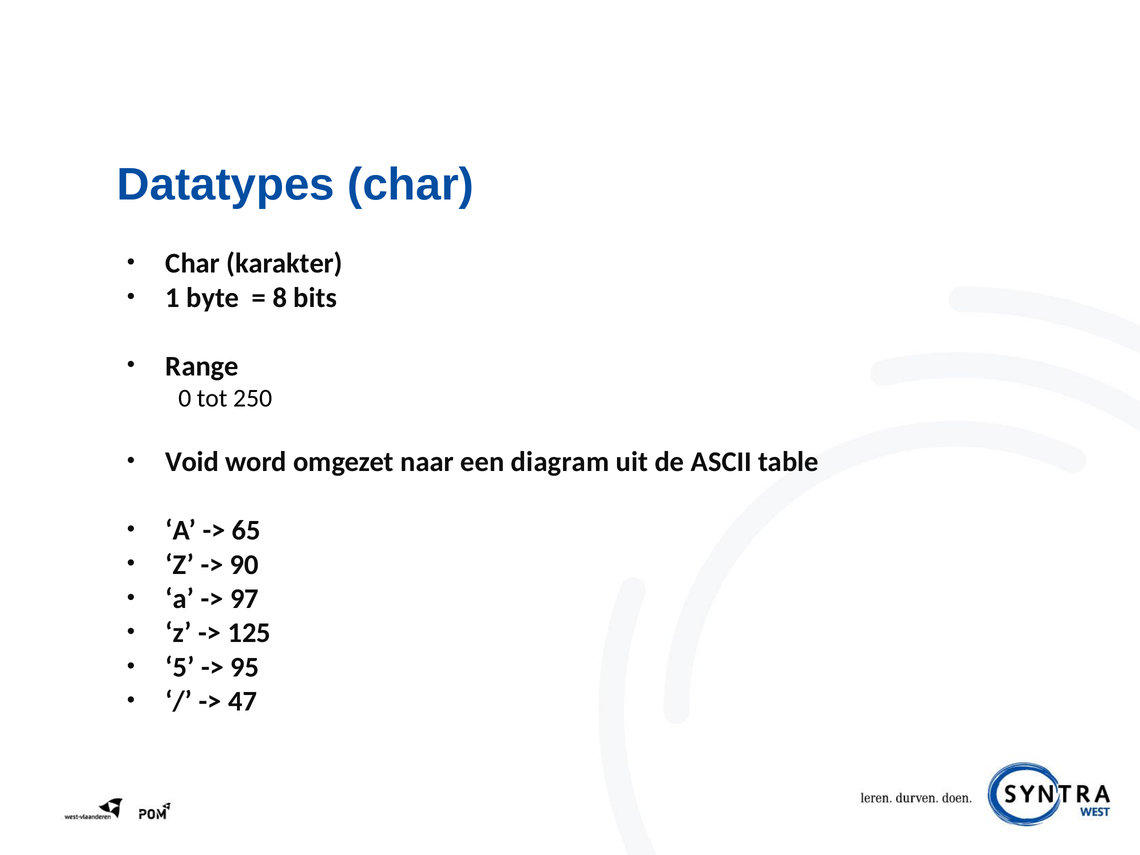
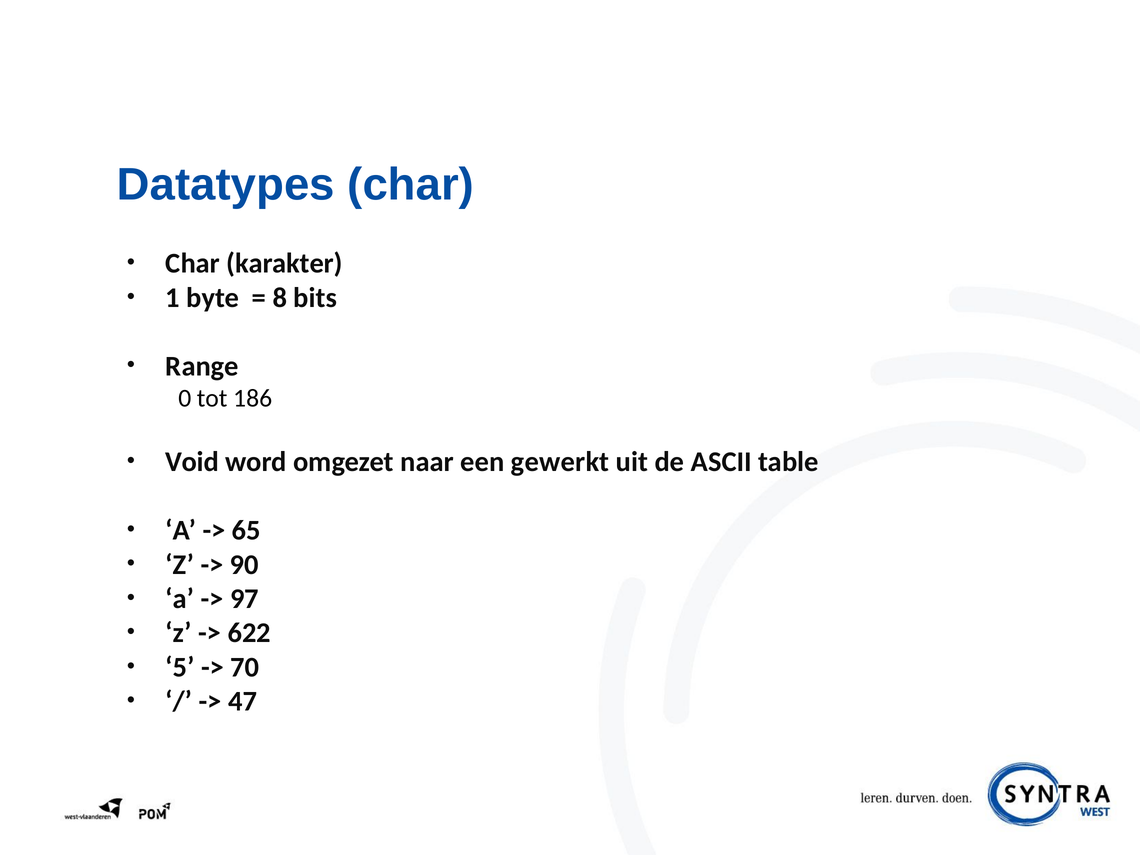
250: 250 -> 186
diagram: diagram -> gewerkt
125: 125 -> 622
95: 95 -> 70
